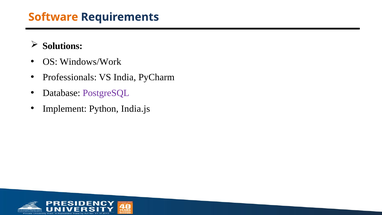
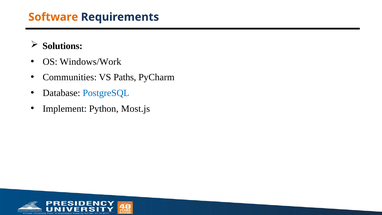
Professionals: Professionals -> Communities
India: India -> Paths
PostgreSQL colour: purple -> blue
India.js: India.js -> Most.js
